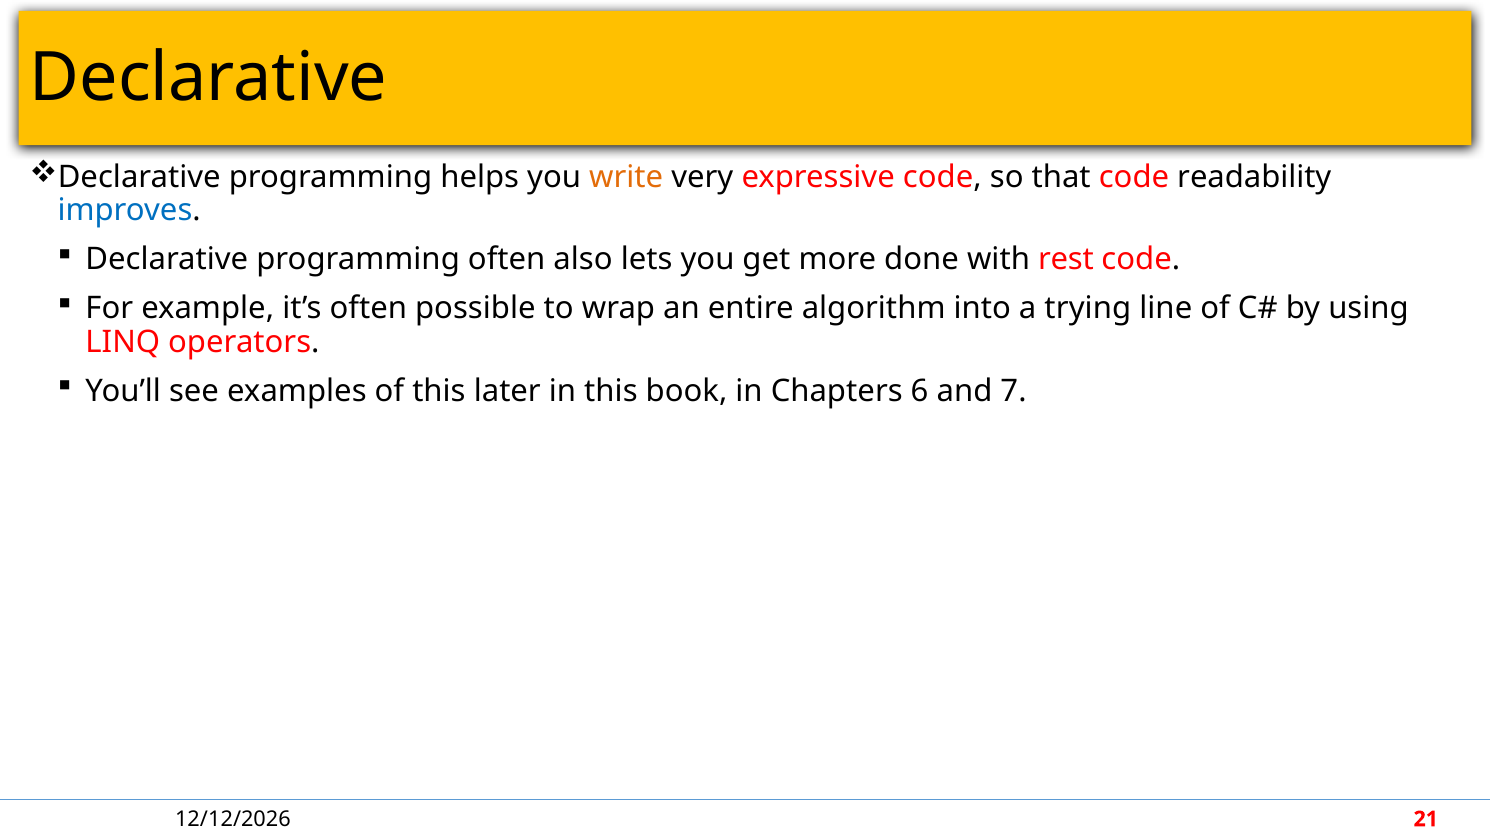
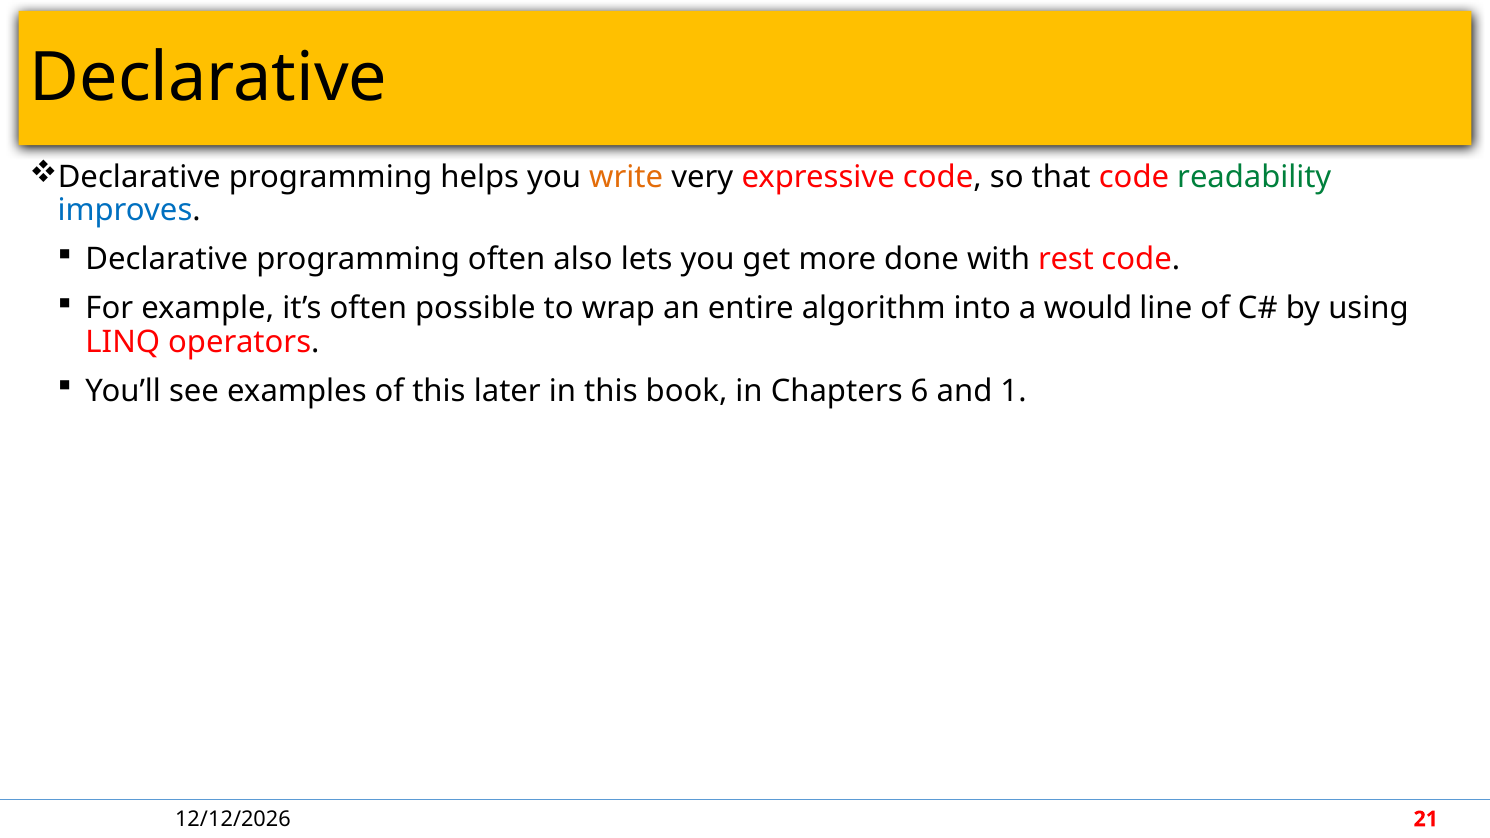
readability colour: black -> green
trying: trying -> would
7: 7 -> 1
